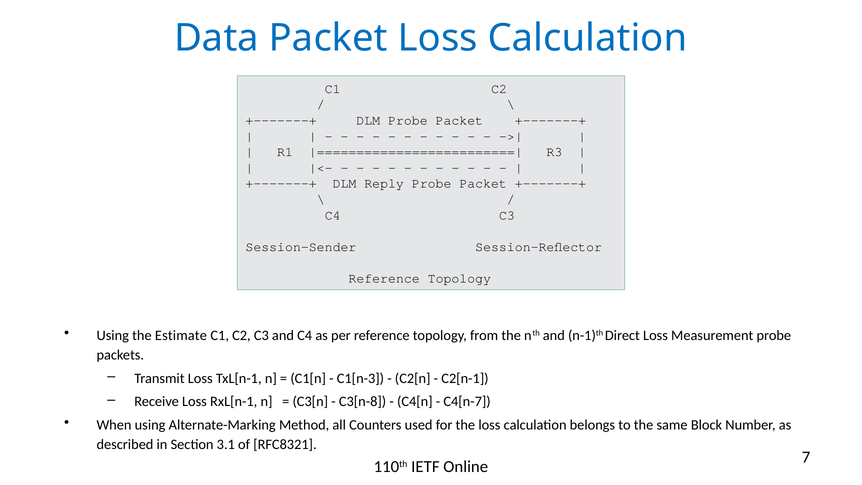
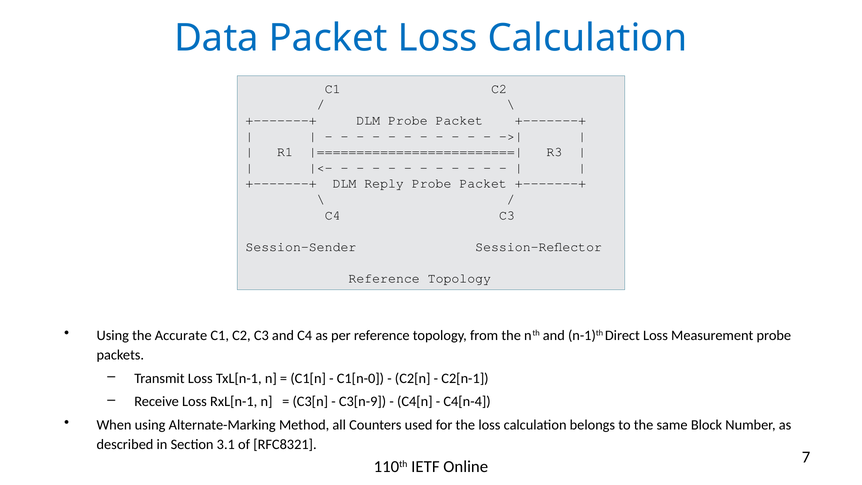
Estimate: Estimate -> Accurate
C1[n-3: C1[n-3 -> C1[n-0
C3[n-8: C3[n-8 -> C3[n-9
C4[n-7: C4[n-7 -> C4[n-4
